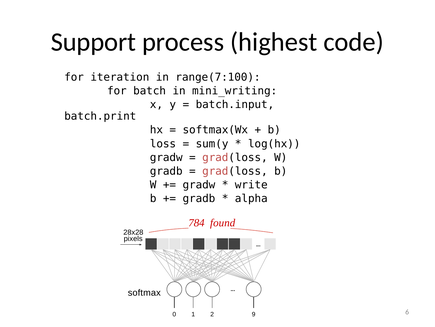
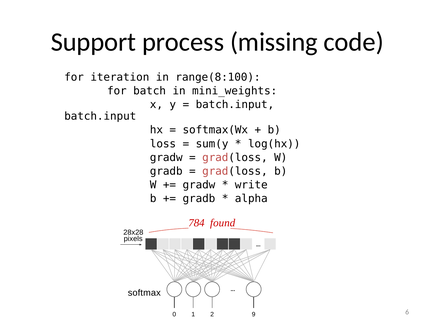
highest: highest -> missing
range(7:100: range(7:100 -> range(8:100
mini_writing: mini_writing -> mini_weights
batch.print at (100, 116): batch.print -> batch.input
